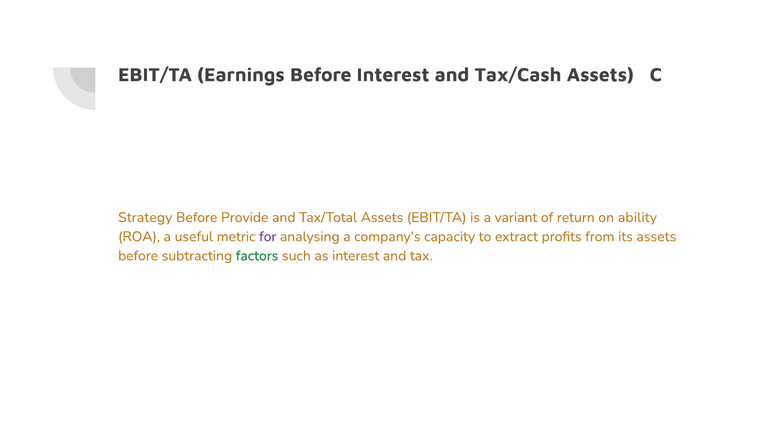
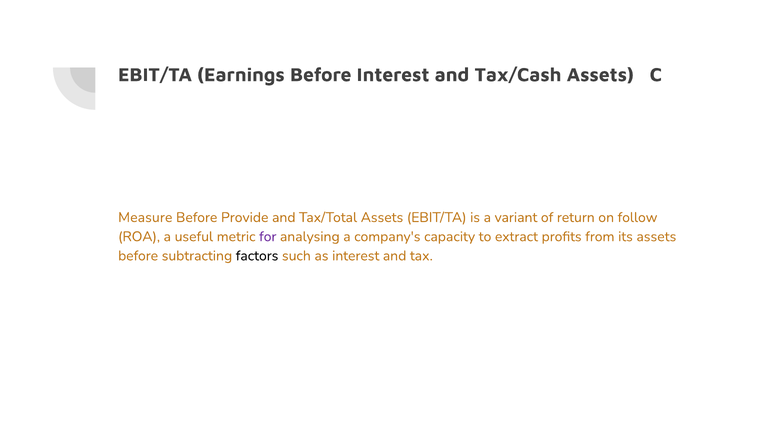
Strategy: Strategy -> Measure
ability: ability -> follow
factors colour: green -> black
